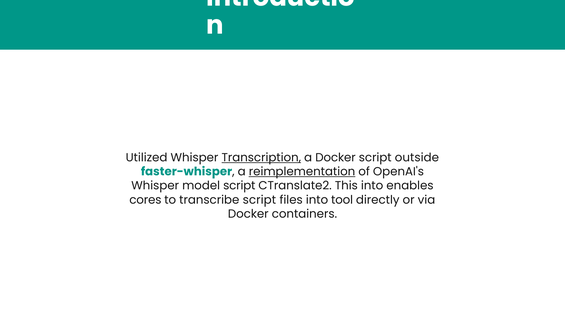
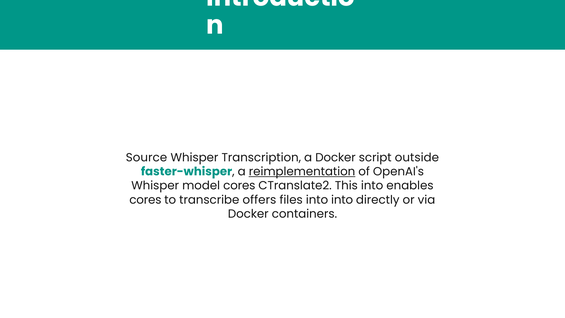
Utilized: Utilized -> Source
Transcription underline: present -> none
model script: script -> cores
transcribe script: script -> offers
into tool: tool -> into
